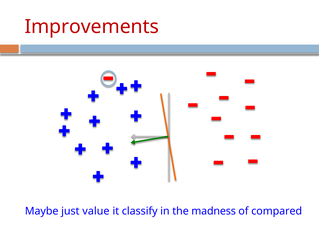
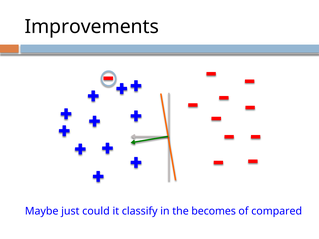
Improvements colour: red -> black
value: value -> could
madness: madness -> becomes
